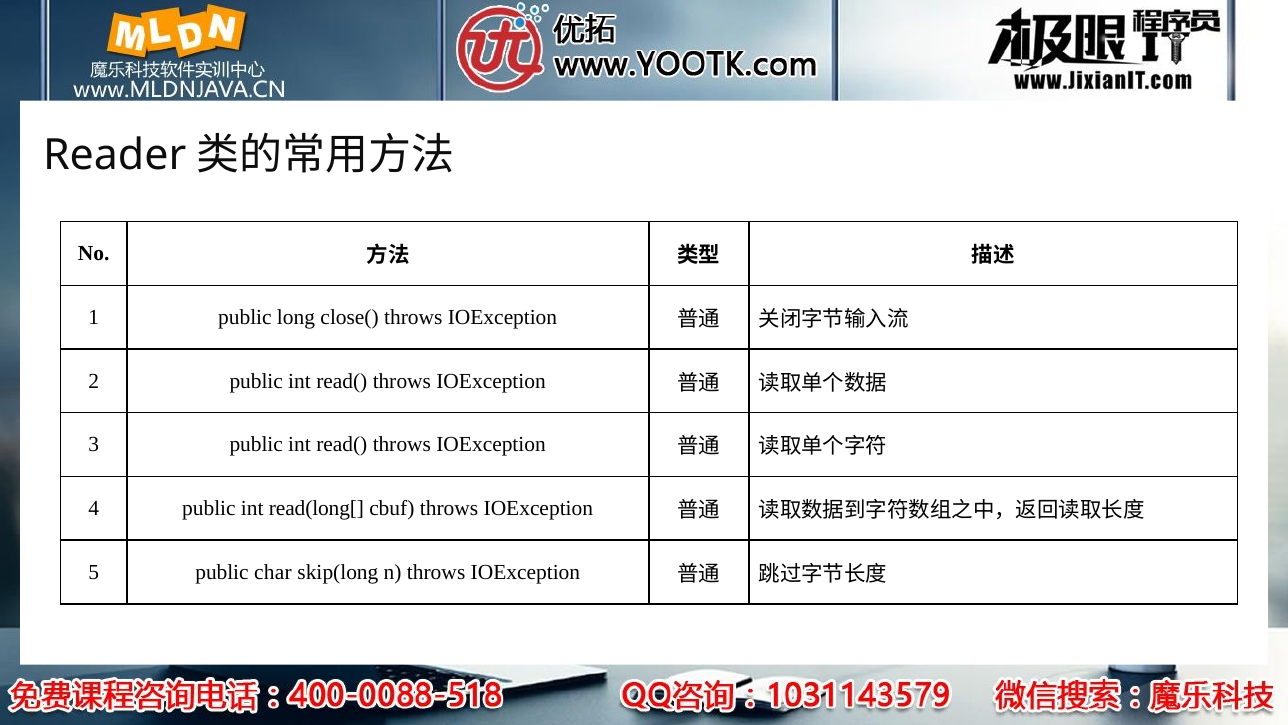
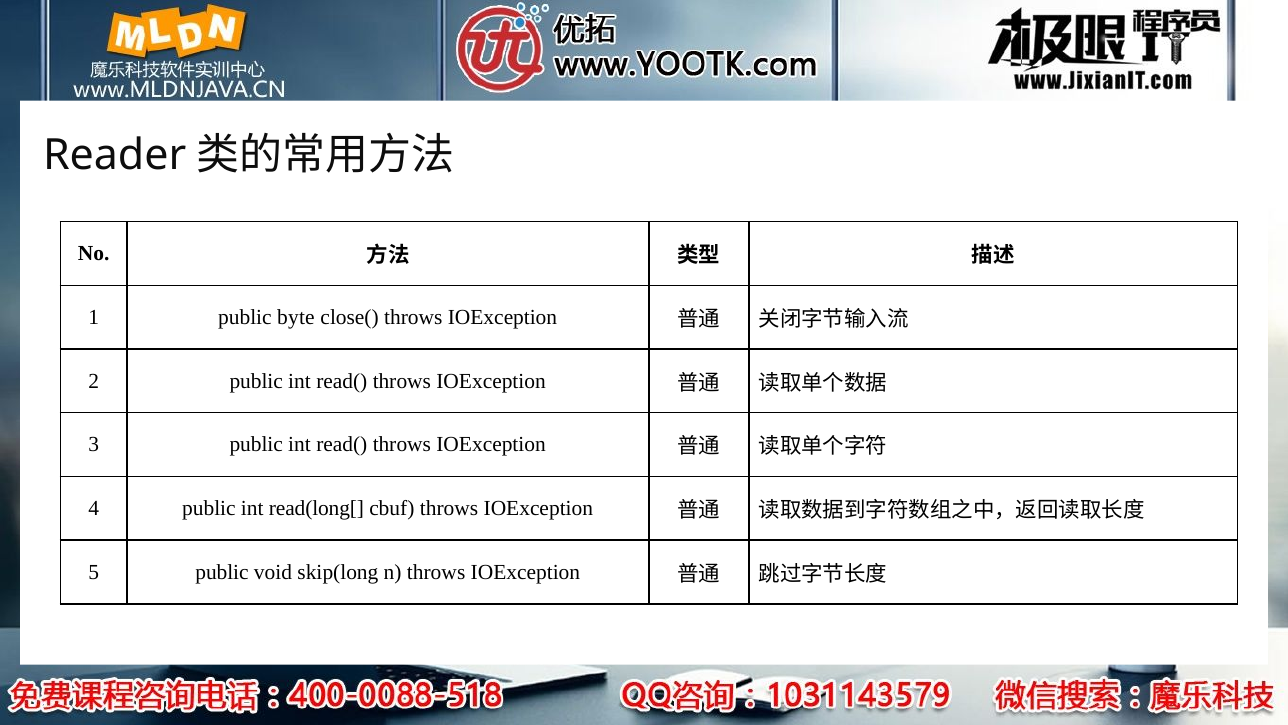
long: long -> byte
char: char -> void
